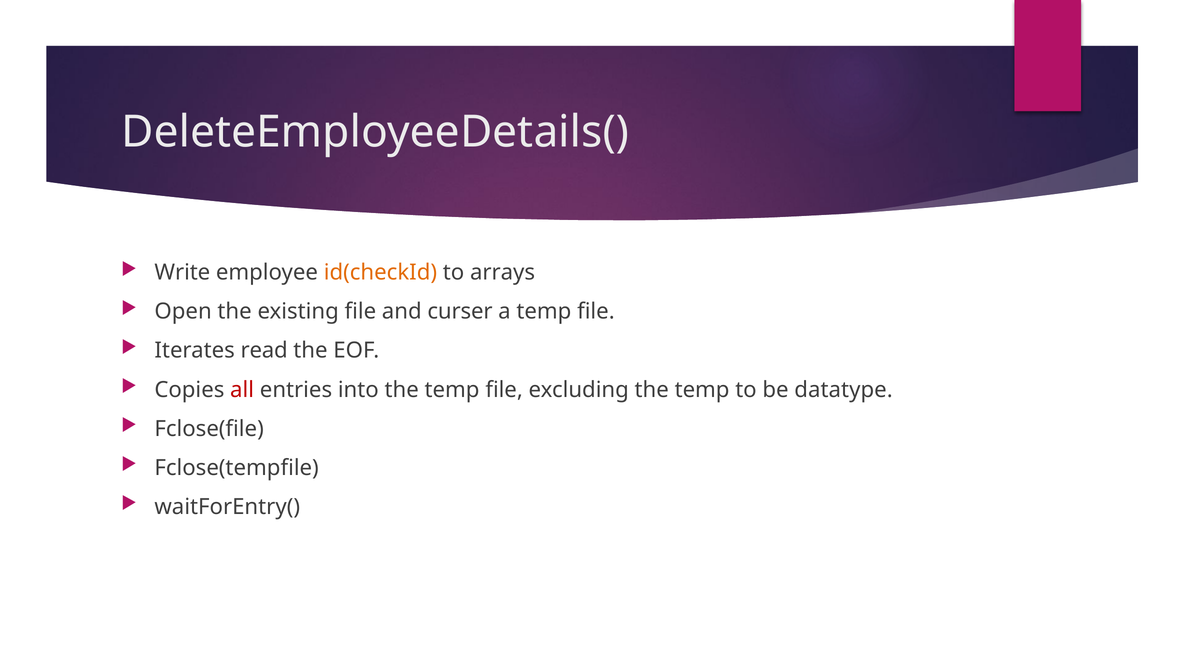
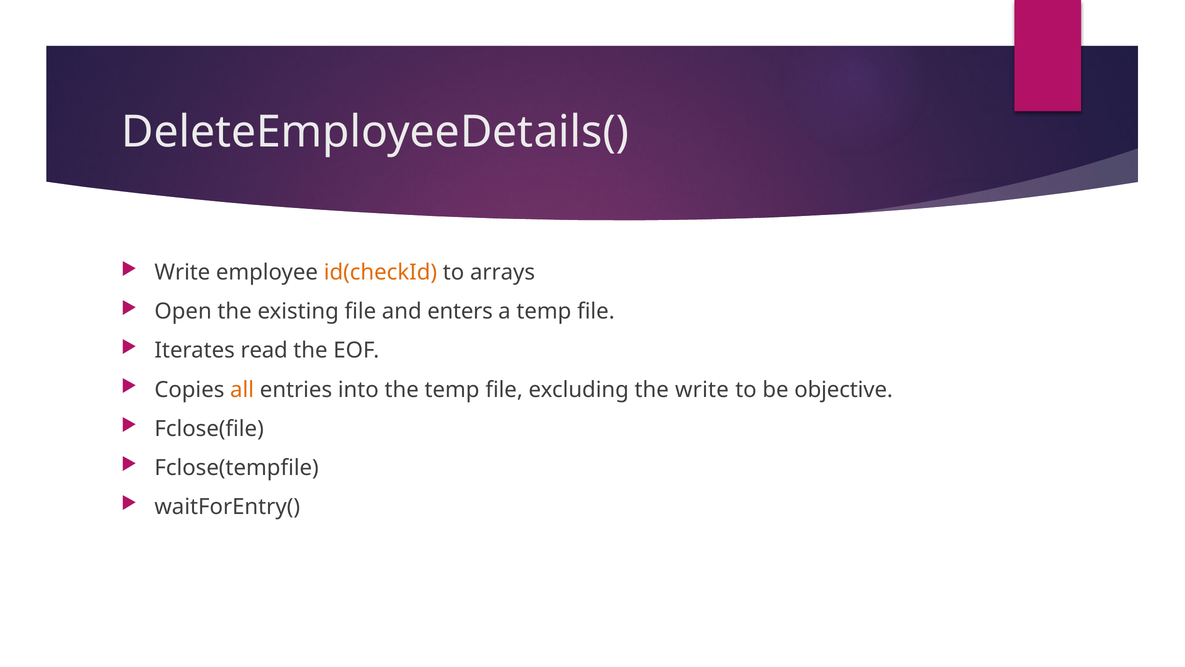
curser: curser -> enters
all colour: red -> orange
excluding the temp: temp -> write
datatype: datatype -> objective
